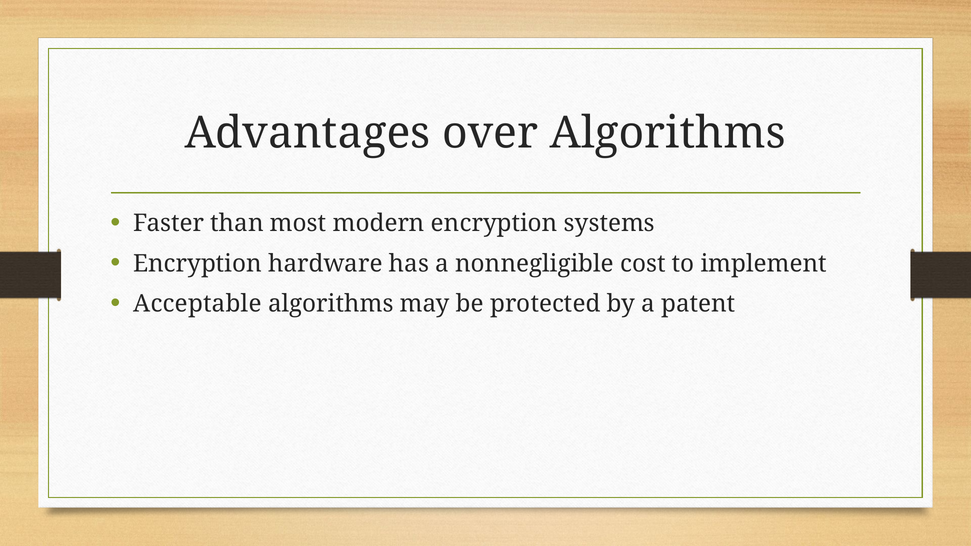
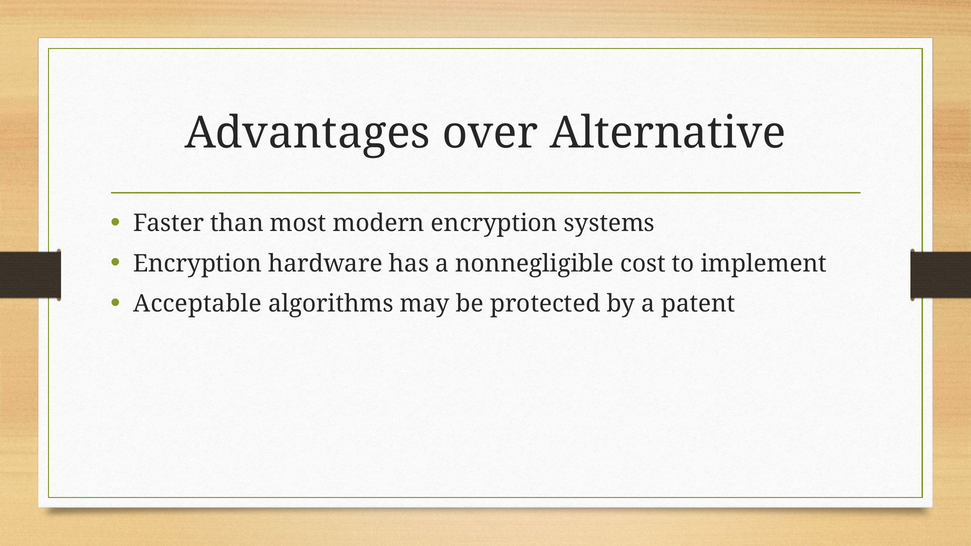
over Algorithms: Algorithms -> Alternative
